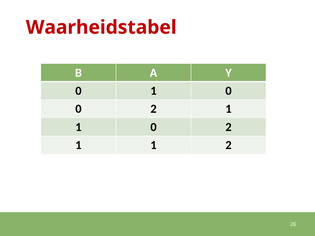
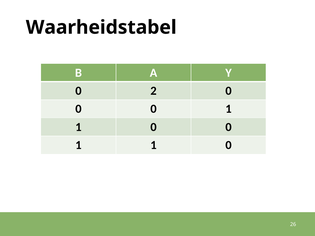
Waarheidstabel colour: red -> black
0 1: 1 -> 2
2 at (153, 109): 2 -> 0
1 0 2: 2 -> 0
2 at (229, 145): 2 -> 0
